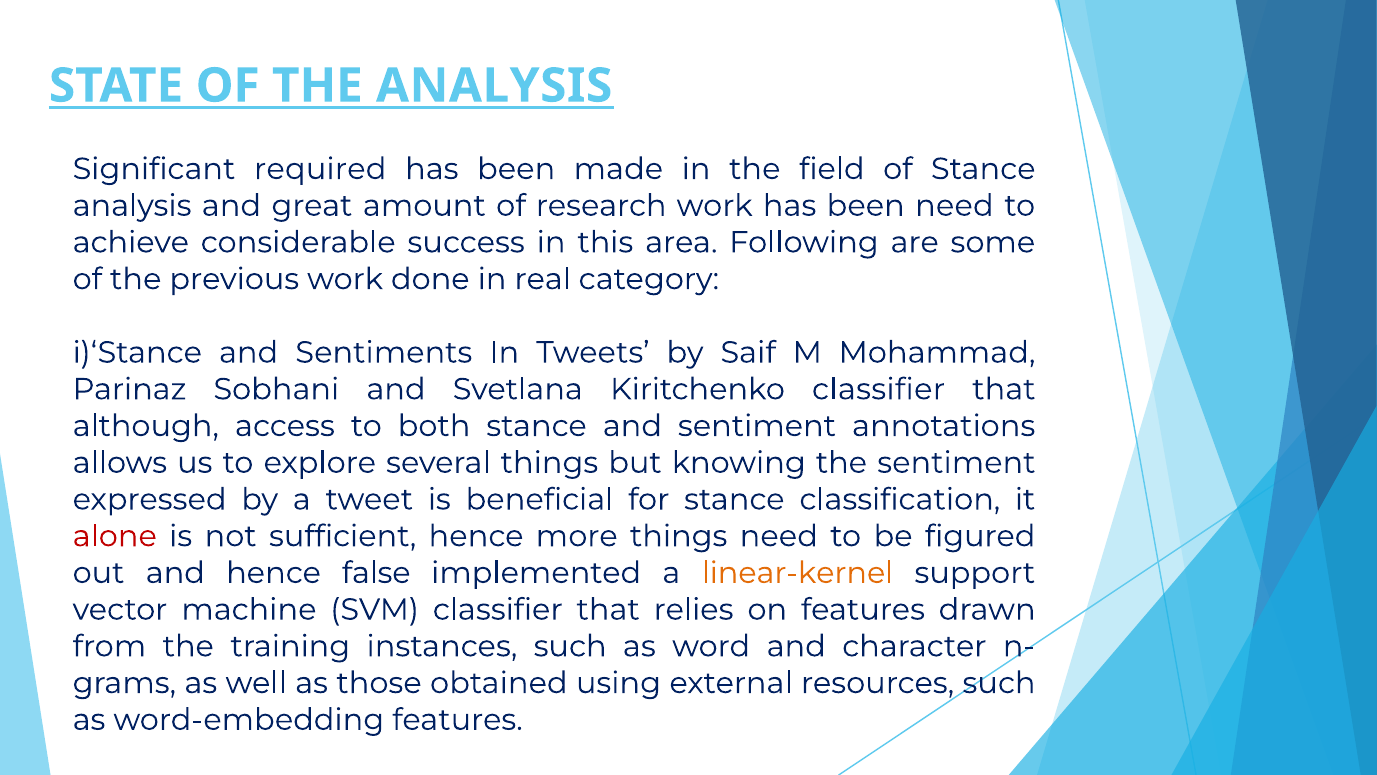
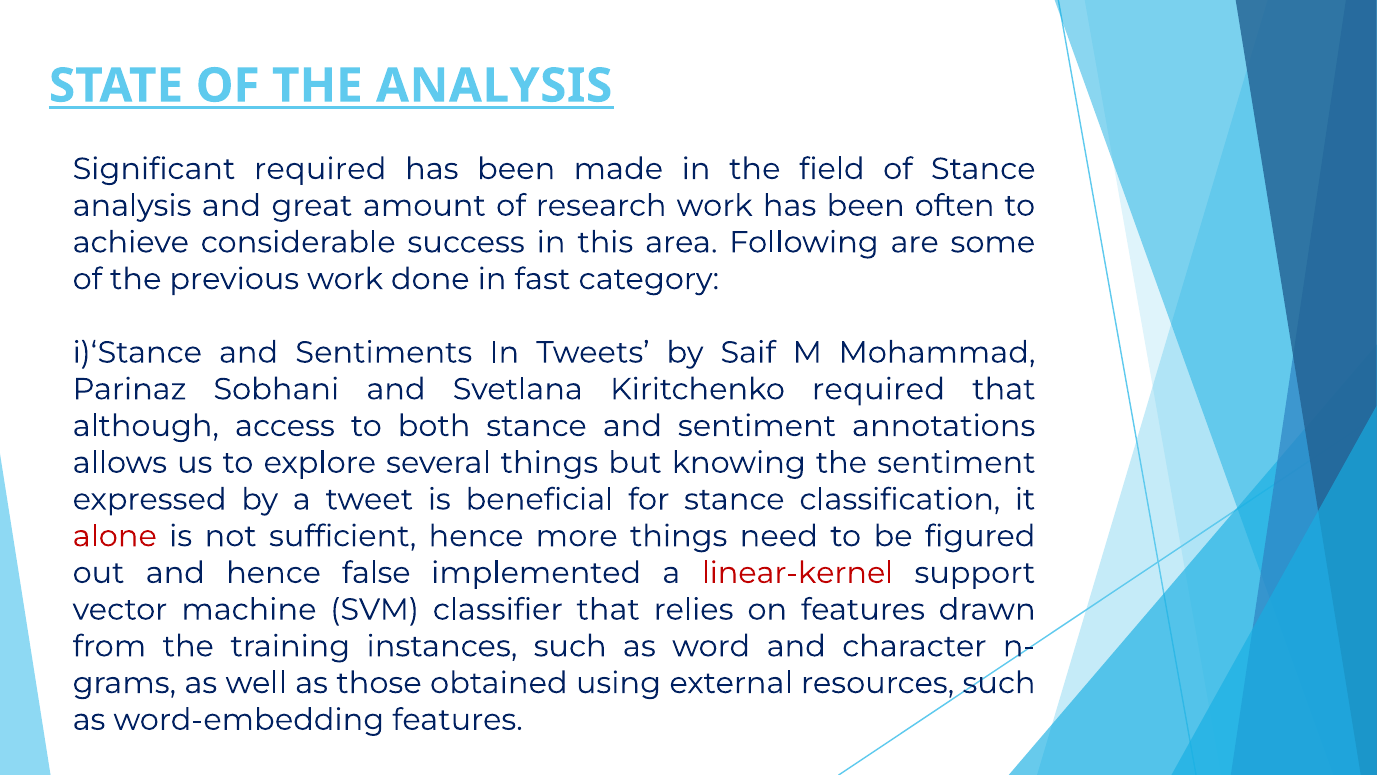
been need: need -> often
real: real -> fast
Kiritchenko classifier: classifier -> required
linear-kernel colour: orange -> red
